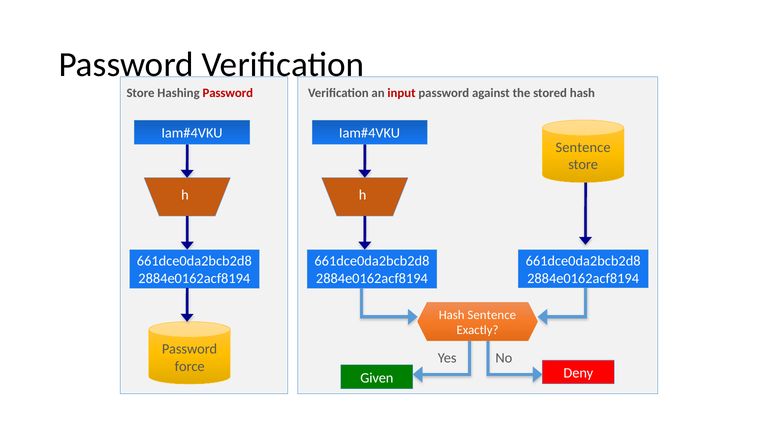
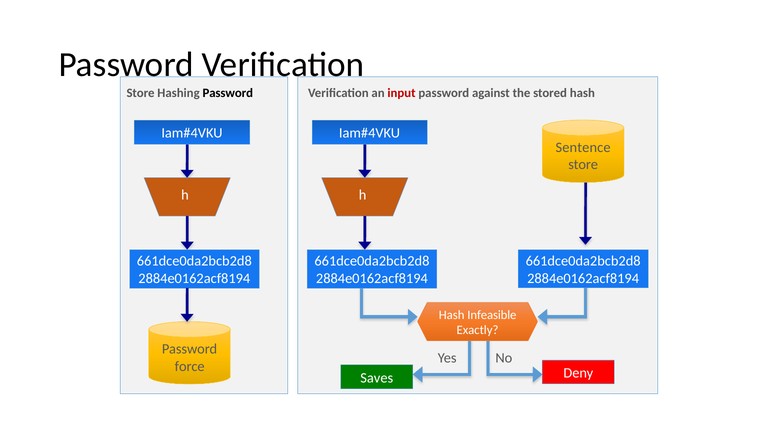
Password at (228, 93) colour: red -> black
Hash Sentence: Sentence -> Infeasible
Given: Given -> Saves
